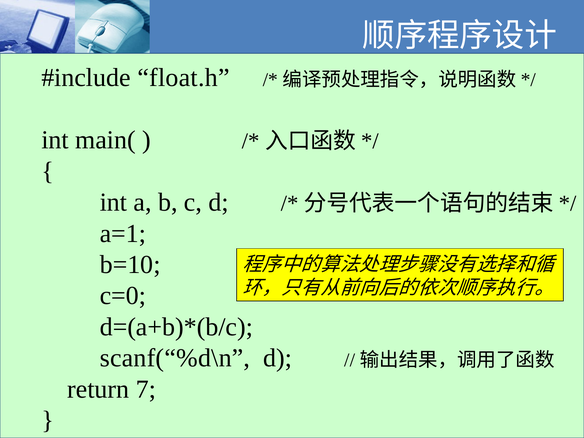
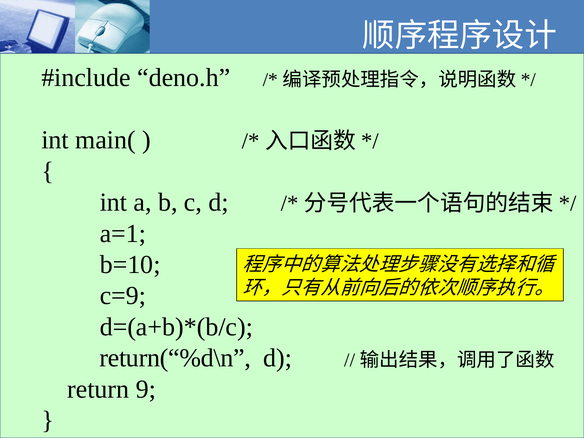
float.h: float.h -> deno.h
c=0: c=0 -> c=9
scanf(“%d\n: scanf(“%d\n -> return(“%d\n
7: 7 -> 9
